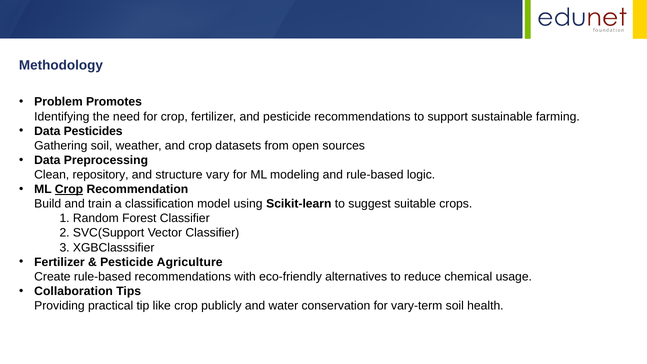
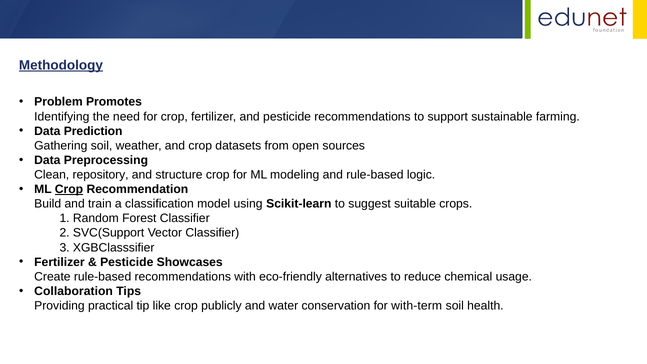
Methodology underline: none -> present
Pesticides: Pesticides -> Prediction
structure vary: vary -> crop
Agriculture: Agriculture -> Showcases
vary-term: vary-term -> with-term
